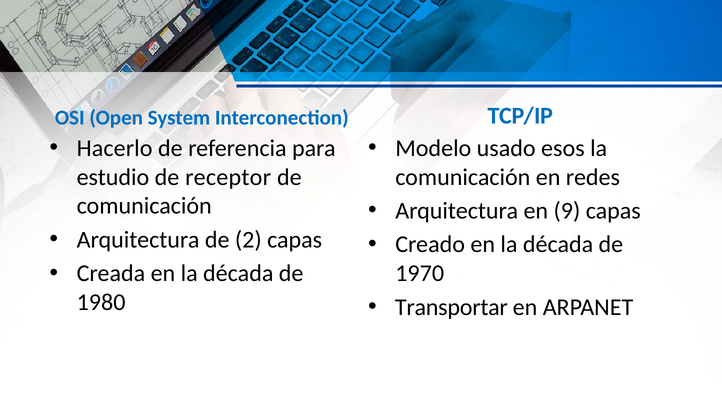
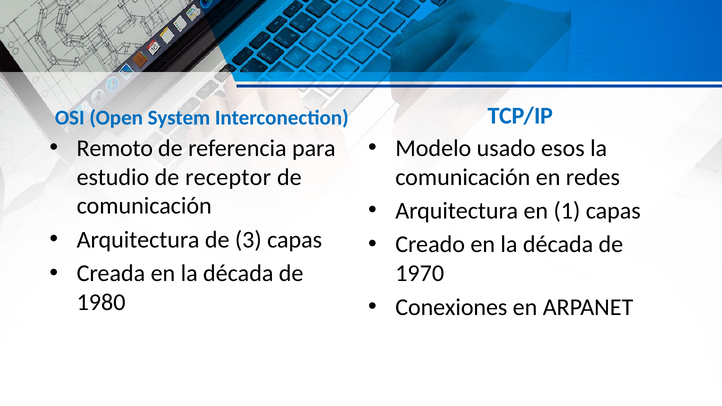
Hacerlo: Hacerlo -> Remoto
9: 9 -> 1
2: 2 -> 3
Transportar: Transportar -> Conexiones
